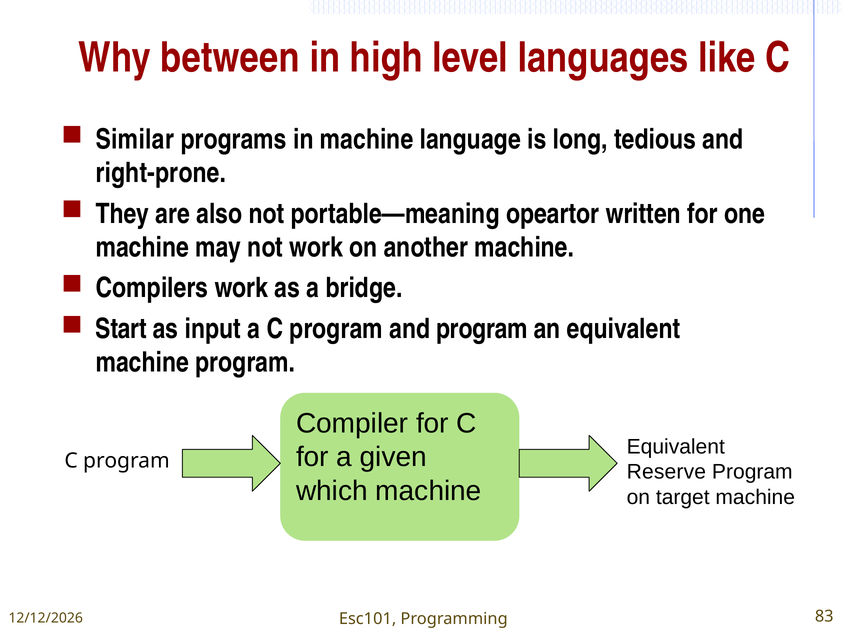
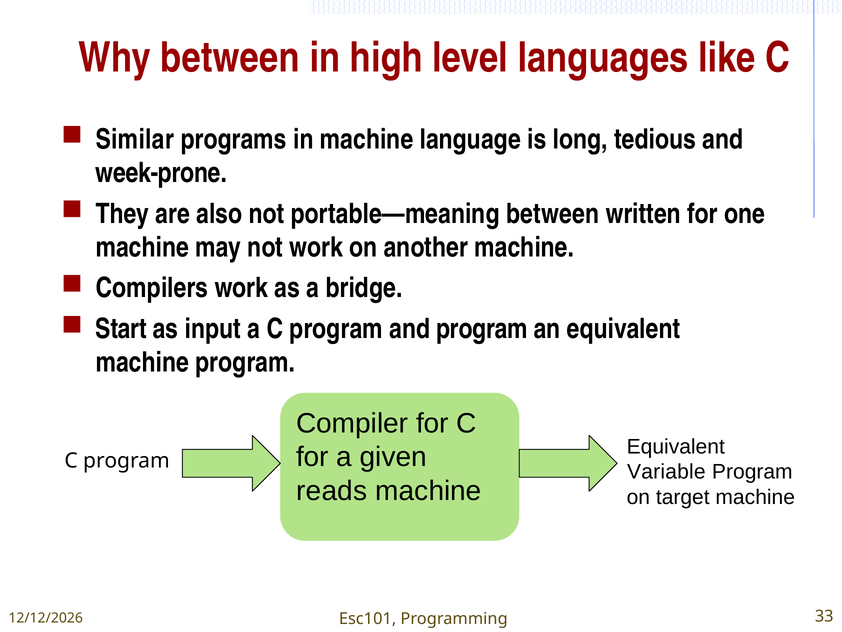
right-prone: right-prone -> week-prone
portable—meaning opeartor: opeartor -> between
Reserve: Reserve -> Variable
which: which -> reads
83: 83 -> 33
